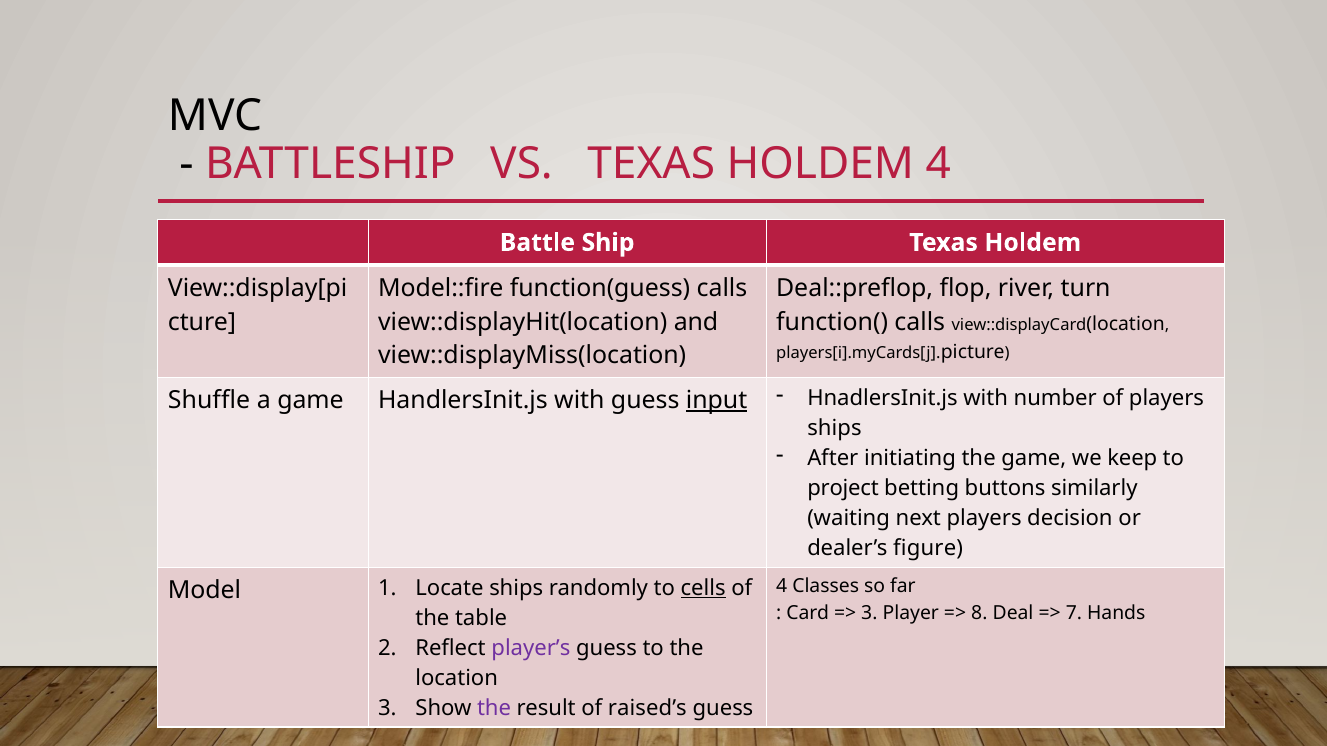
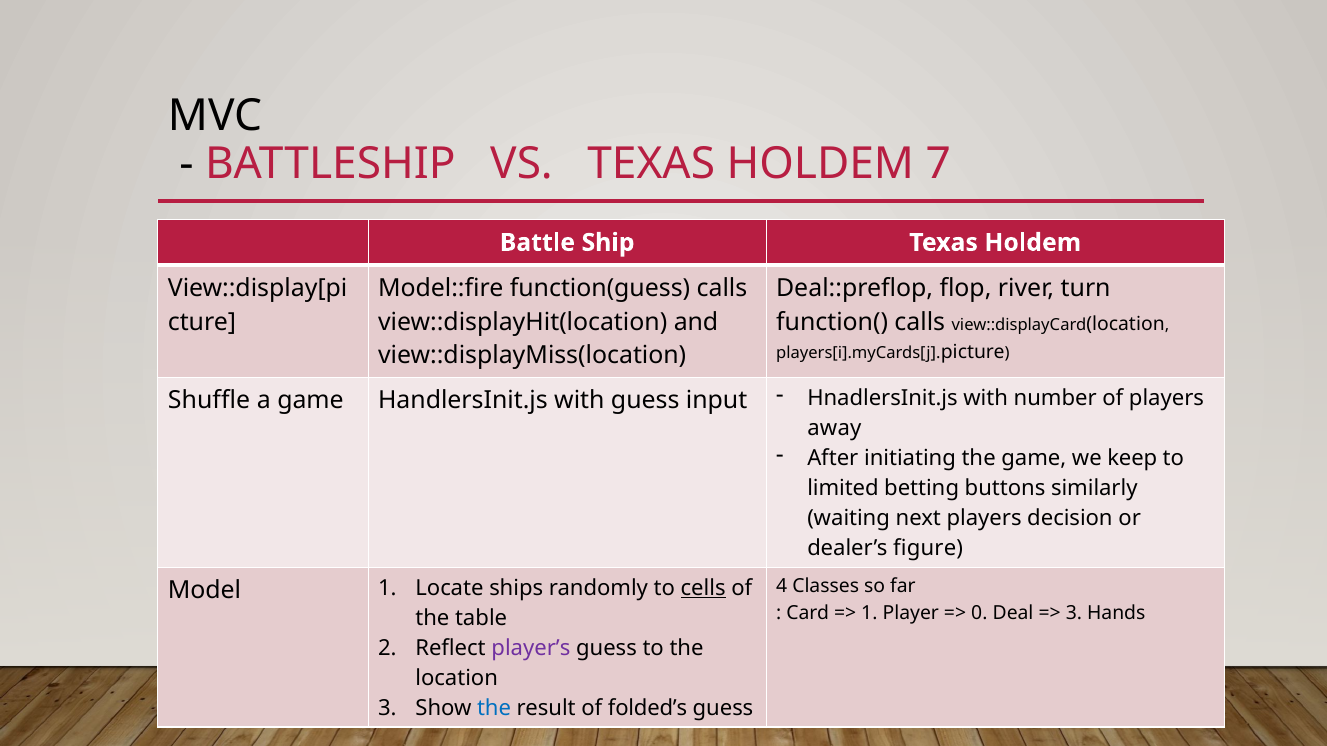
HOLDEM 4: 4 -> 7
input underline: present -> none
ships at (834, 429): ships -> away
project: project -> limited
3 at (869, 613): 3 -> 1
8: 8 -> 0
7 at (1074, 613): 7 -> 3
the at (494, 709) colour: purple -> blue
raised’s: raised’s -> folded’s
